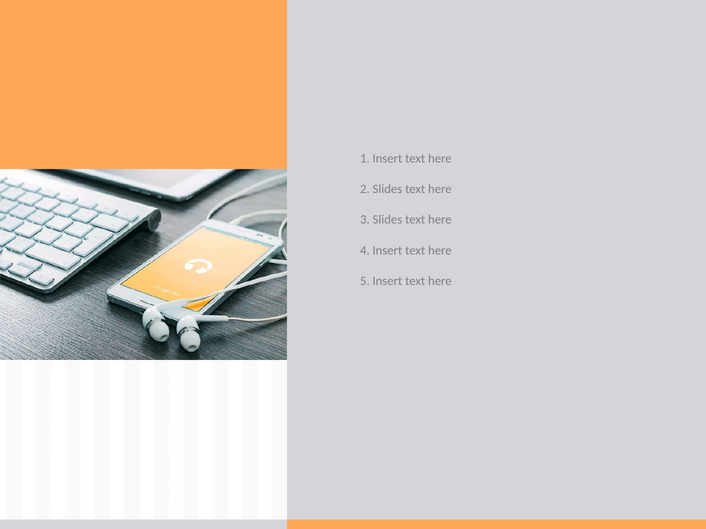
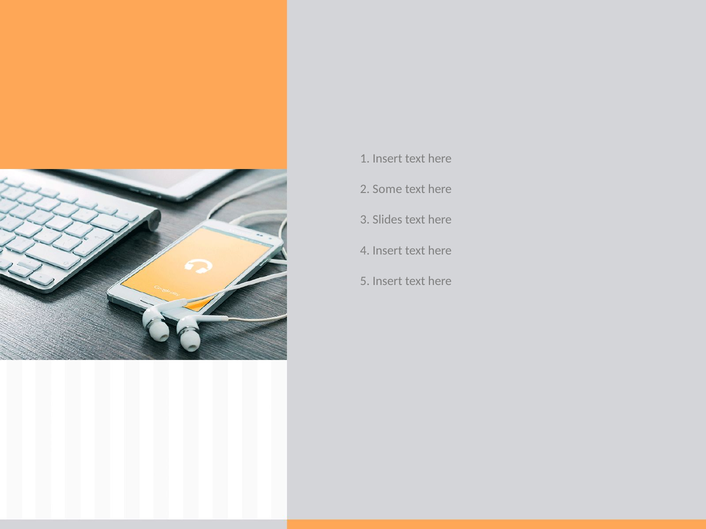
Slides at (387, 189): Slides -> Some
